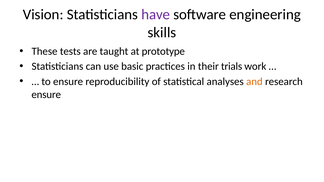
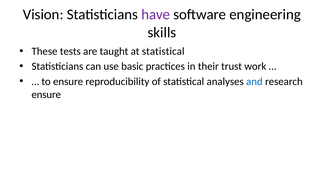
at prototype: prototype -> statistical
trials: trials -> trust
and colour: orange -> blue
